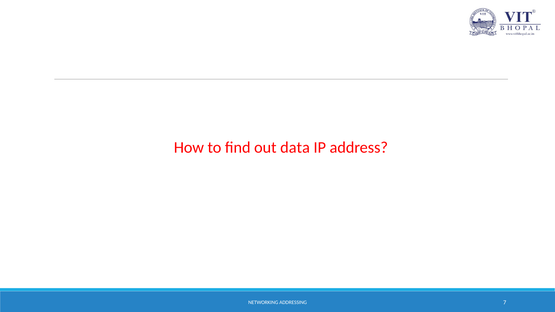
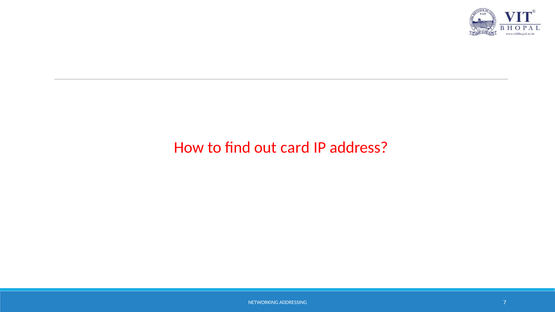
data: data -> card
